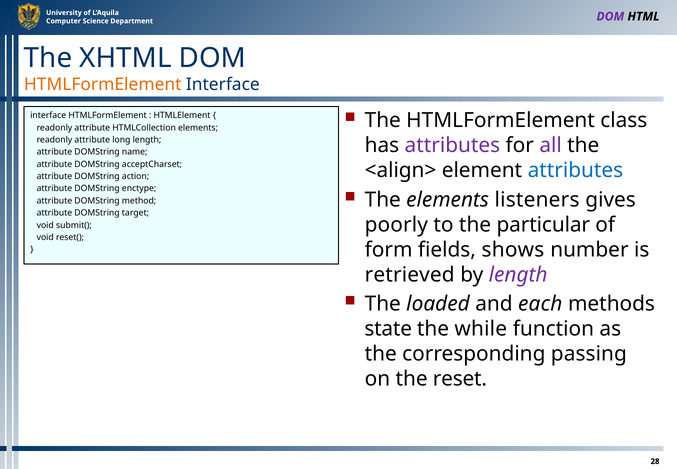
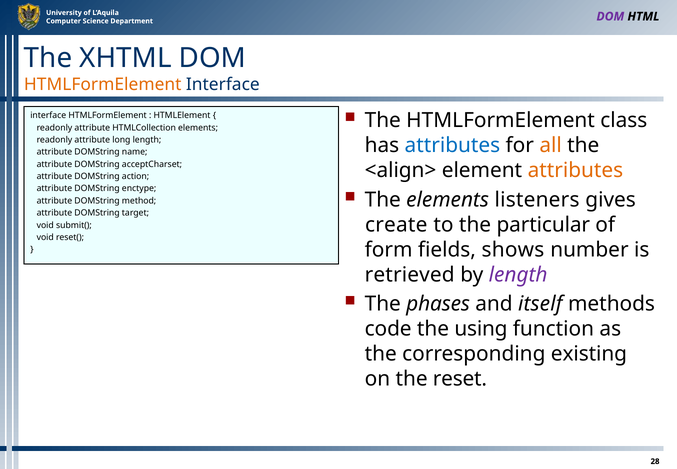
attributes at (452, 145) colour: purple -> blue
all colour: purple -> orange
attributes at (575, 170) colour: blue -> orange
poorly: poorly -> create
loaded: loaded -> phases
each: each -> itself
state: state -> code
while: while -> using
passing: passing -> existing
